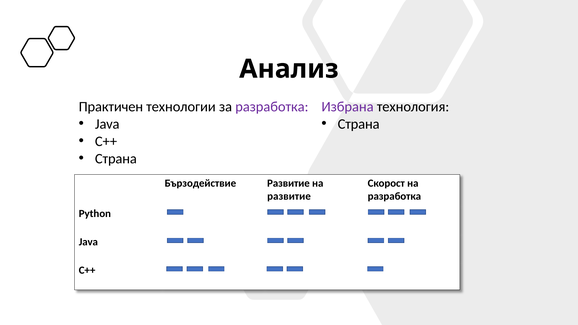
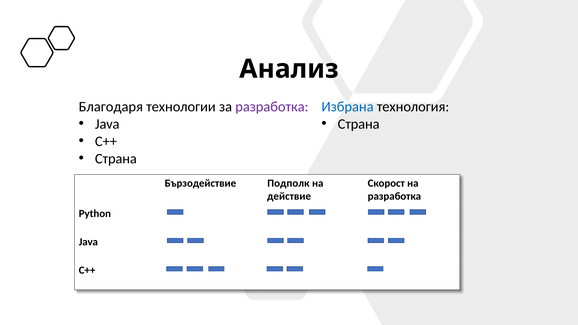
Практичен: Практичен -> Благодаря
Избрана colour: purple -> blue
Бързодействие Развитие: Развитие -> Подполк
развитие at (289, 196): развитие -> действие
